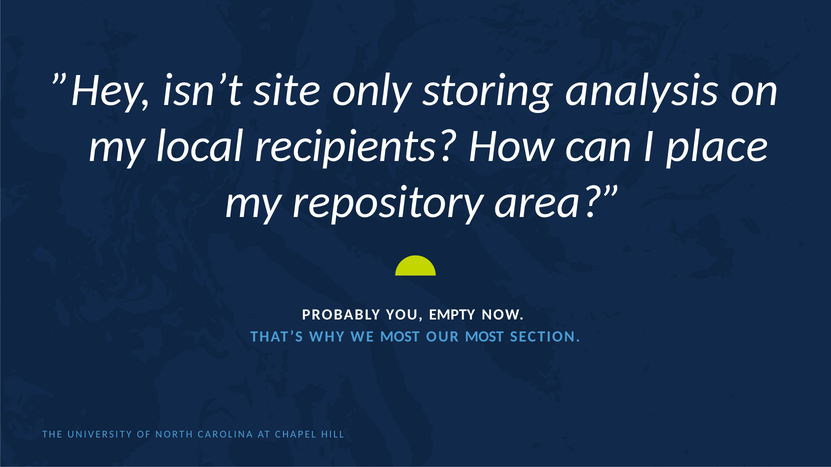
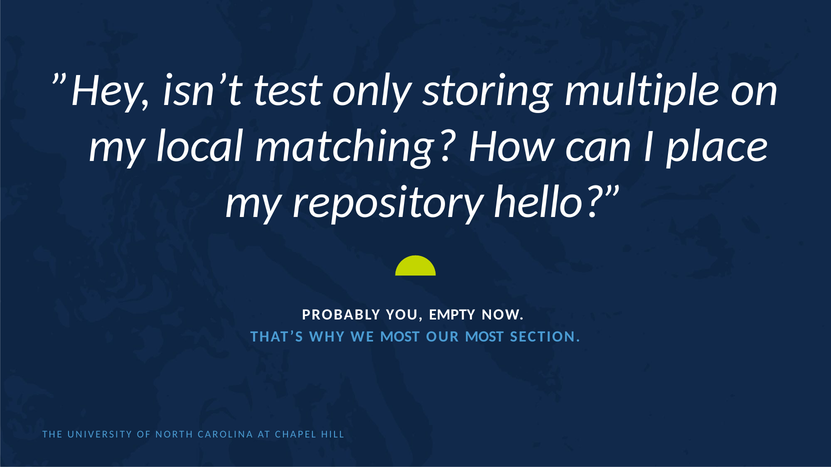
site: site -> test
analysis: analysis -> multiple
recipients: recipients -> matching
area: area -> hello
